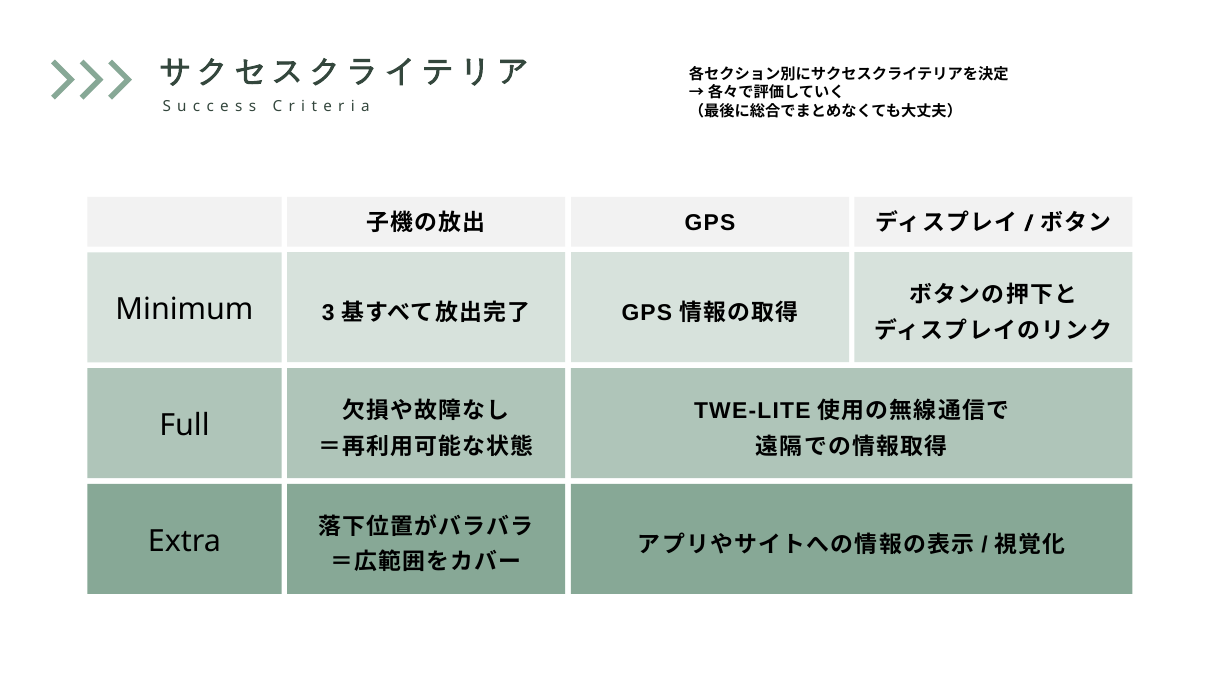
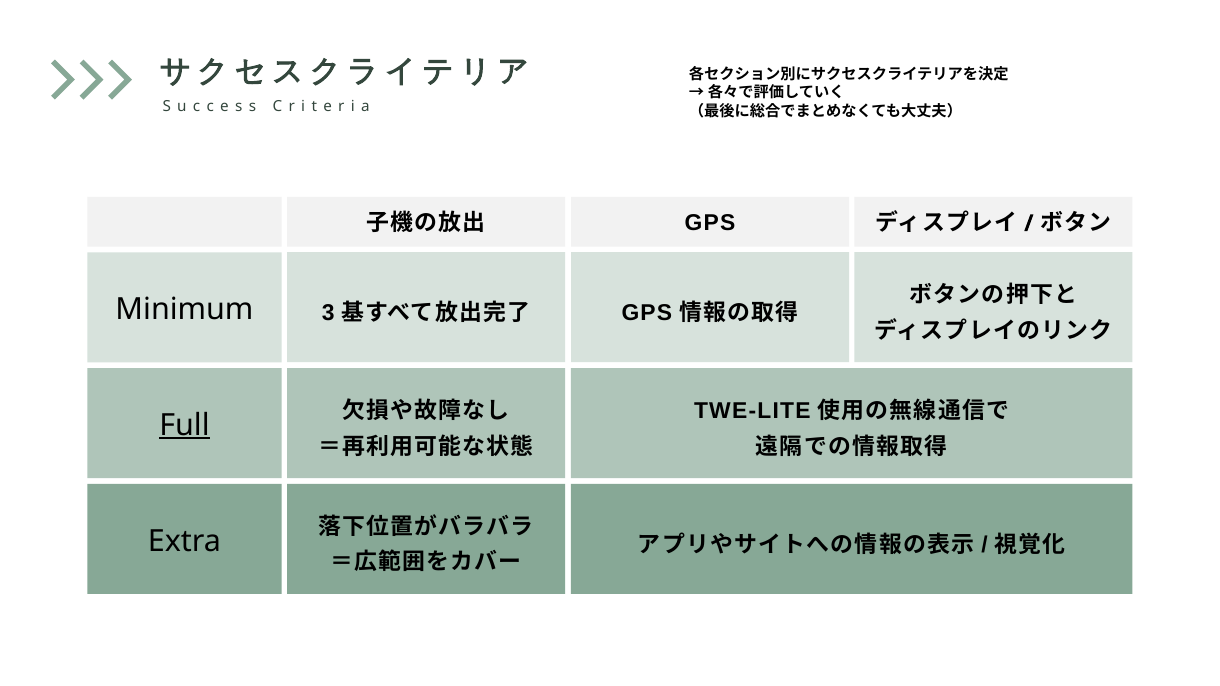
Full underline: none -> present
